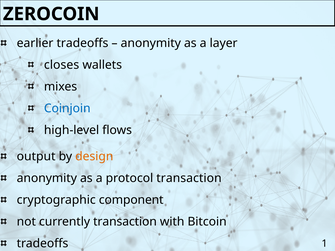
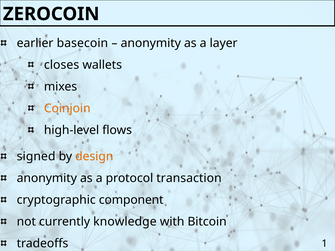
earlier tradeoffs: tradeoffs -> basecoin
Coinjoin colour: blue -> orange
output: output -> signed
currently transaction: transaction -> knowledge
